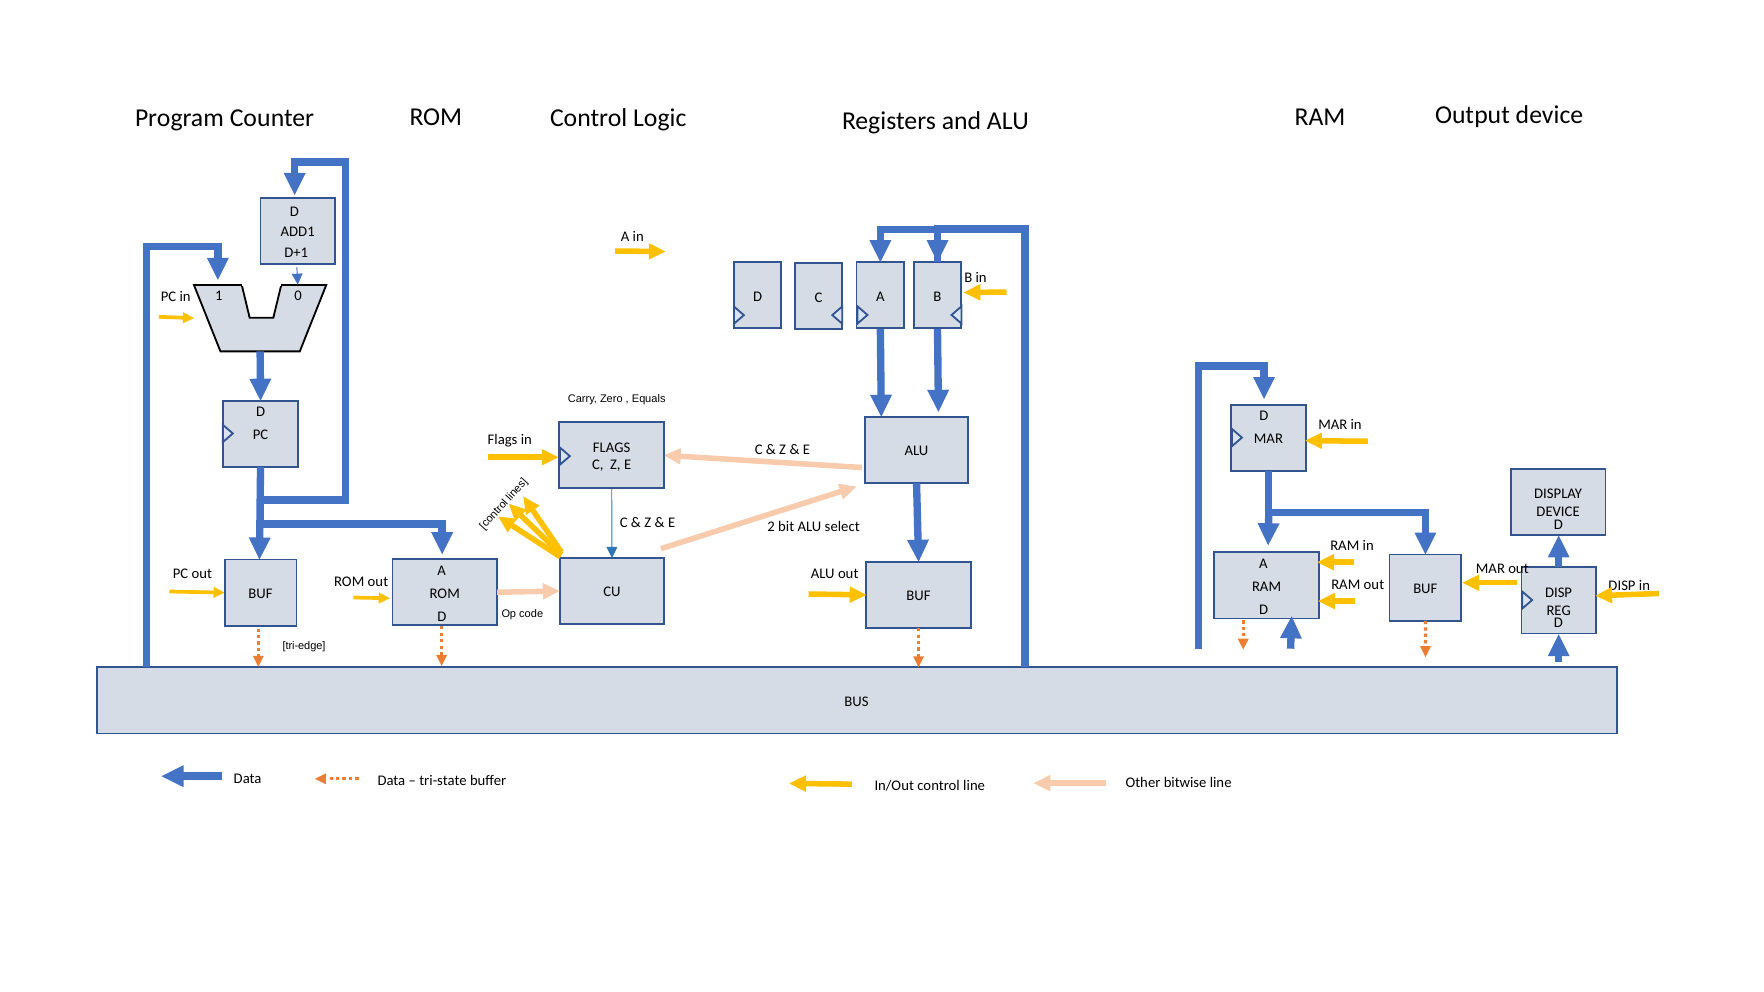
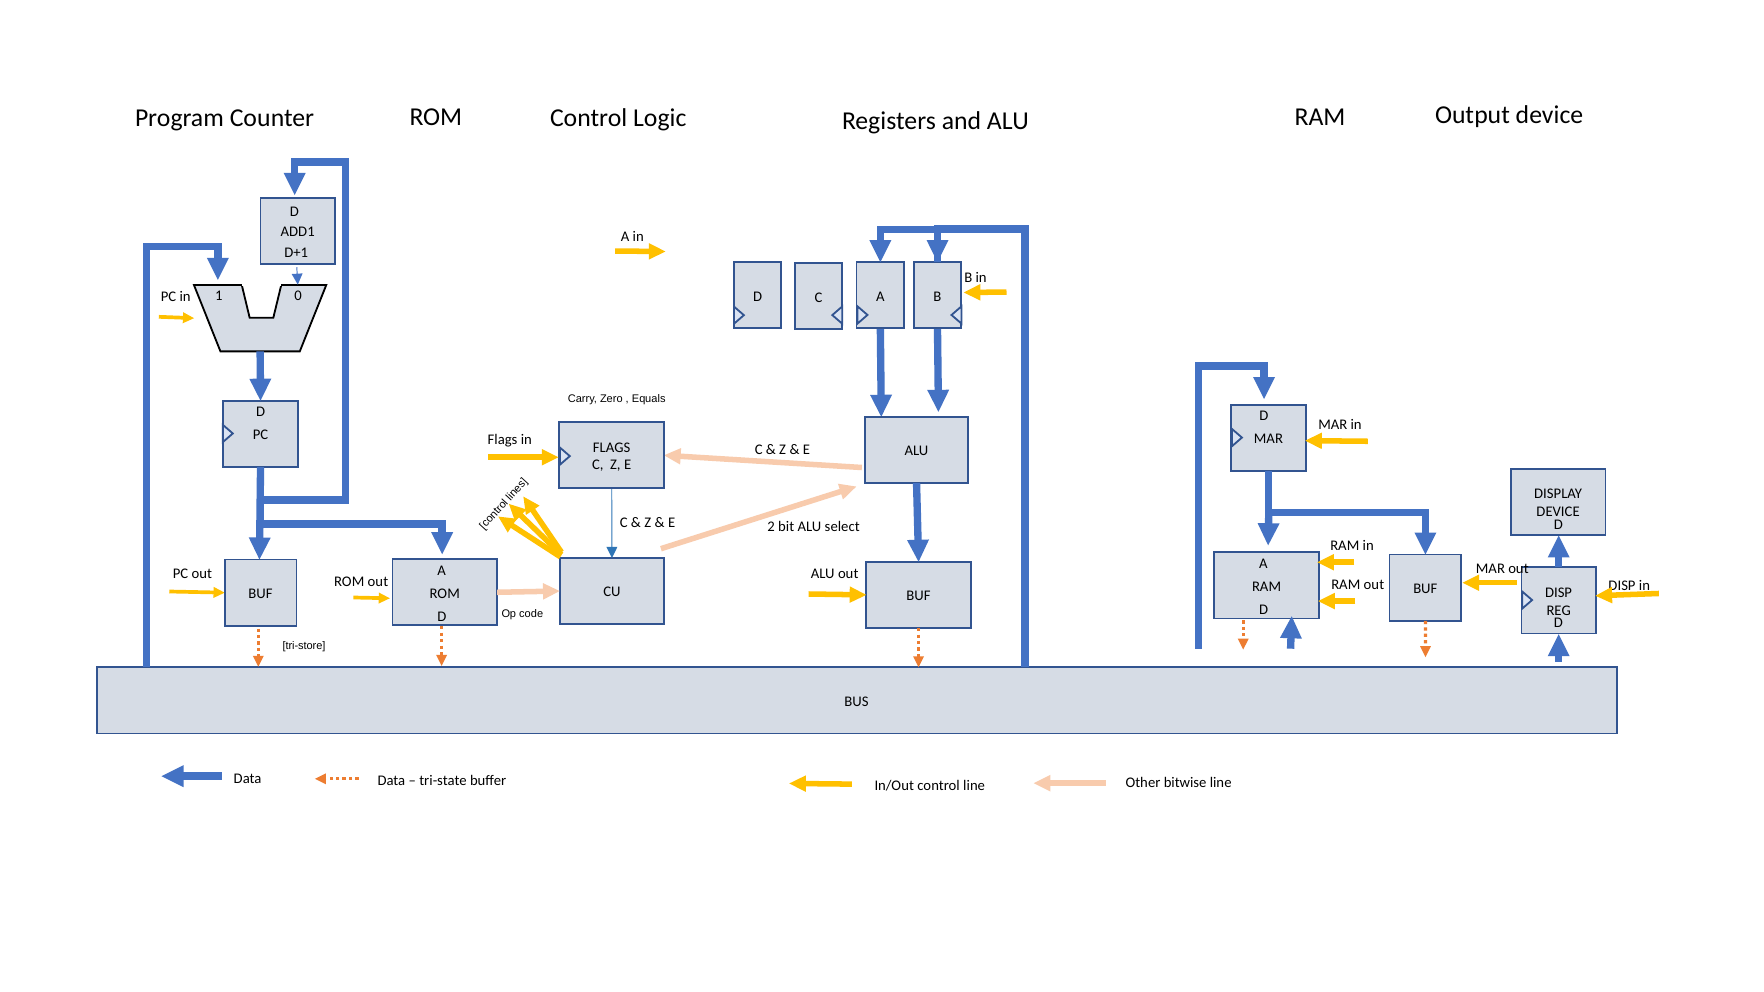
tri-edge: tri-edge -> tri-store
